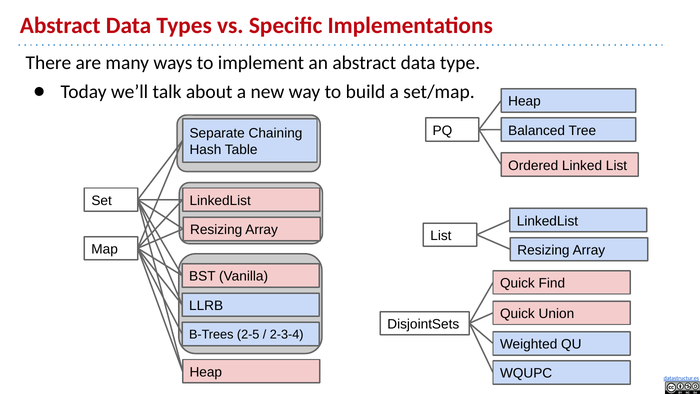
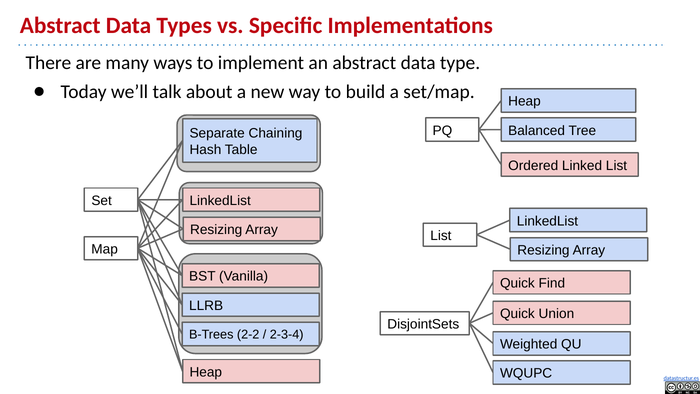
2-5: 2-5 -> 2-2
